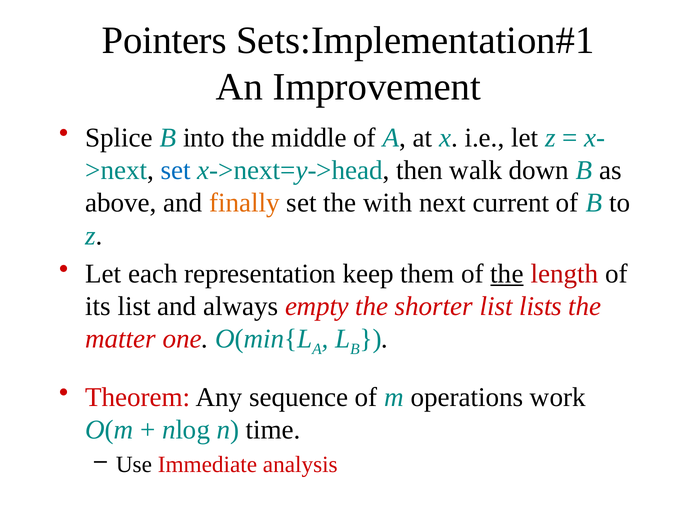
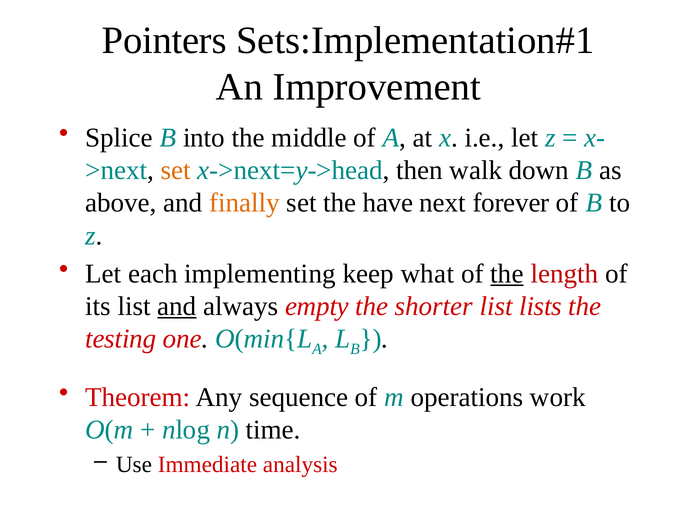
set at (176, 170) colour: blue -> orange
with: with -> have
current: current -> forever
representation: representation -> implementing
them: them -> what
and at (177, 306) underline: none -> present
matter: matter -> testing
